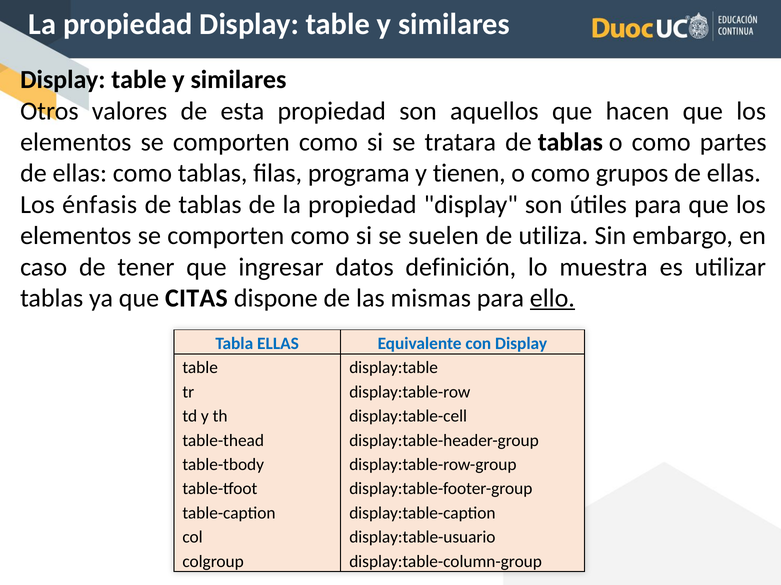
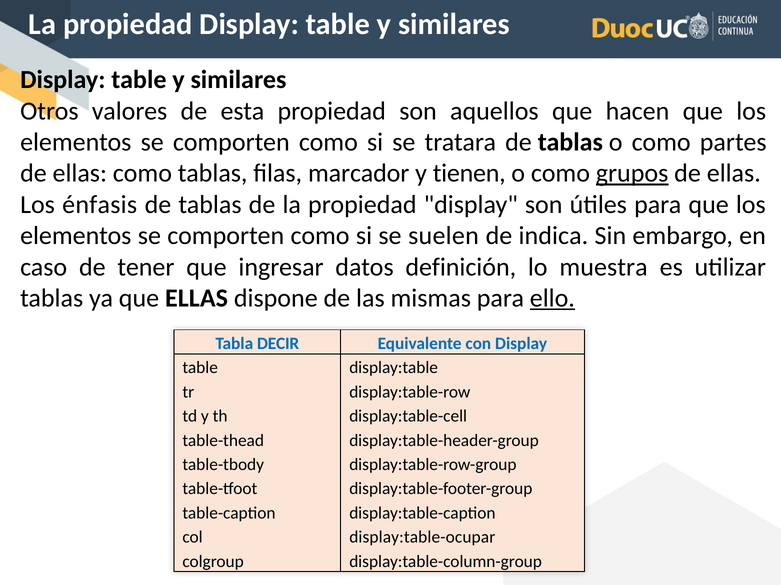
programa: programa -> marcador
grupos underline: none -> present
utiliza: utiliza -> indica
que CITAS: CITAS -> ELLAS
Tabla ELLAS: ELLAS -> DECIR
display:table-usuario: display:table-usuario -> display:table-ocupar
